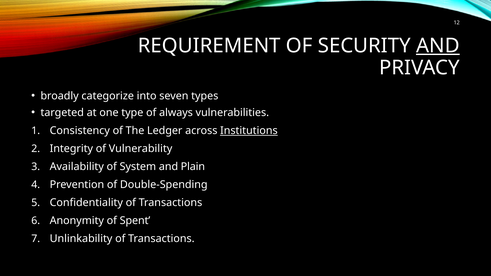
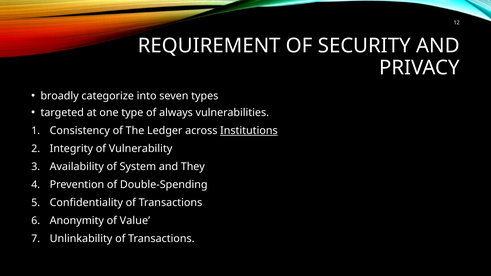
AND at (438, 46) underline: present -> none
Plain: Plain -> They
Spent: Spent -> Value
